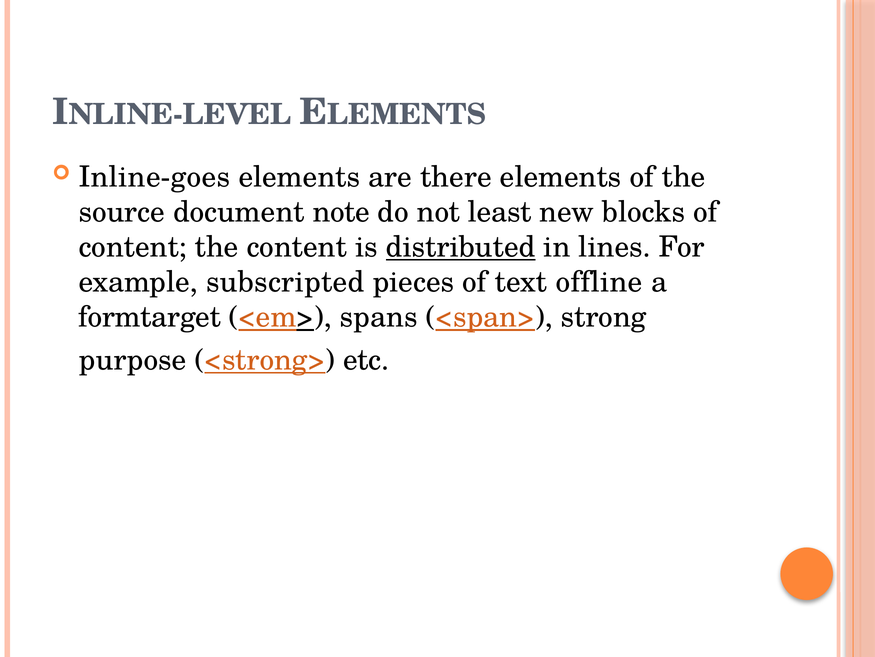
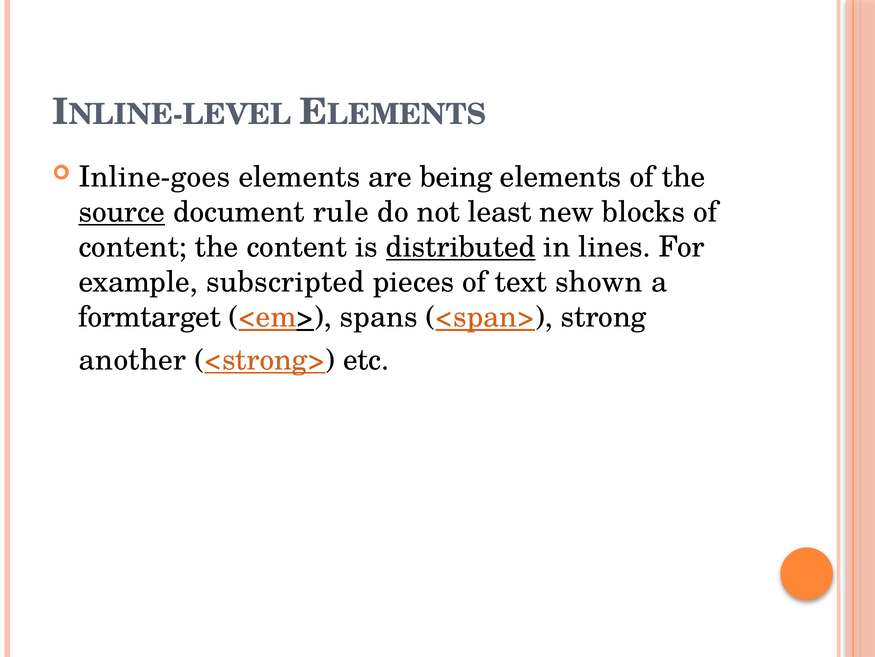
there: there -> being
source underline: none -> present
note: note -> rule
offline: offline -> shown
purpose: purpose -> another
